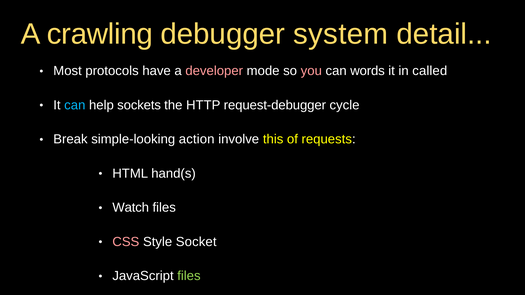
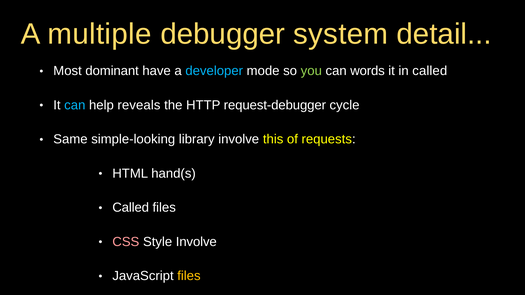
crawling: crawling -> multiple
protocols: protocols -> dominant
developer colour: pink -> light blue
you colour: pink -> light green
sockets: sockets -> reveals
Break: Break -> Same
action: action -> library
Watch at (131, 208): Watch -> Called
Style Socket: Socket -> Involve
files at (189, 276) colour: light green -> yellow
